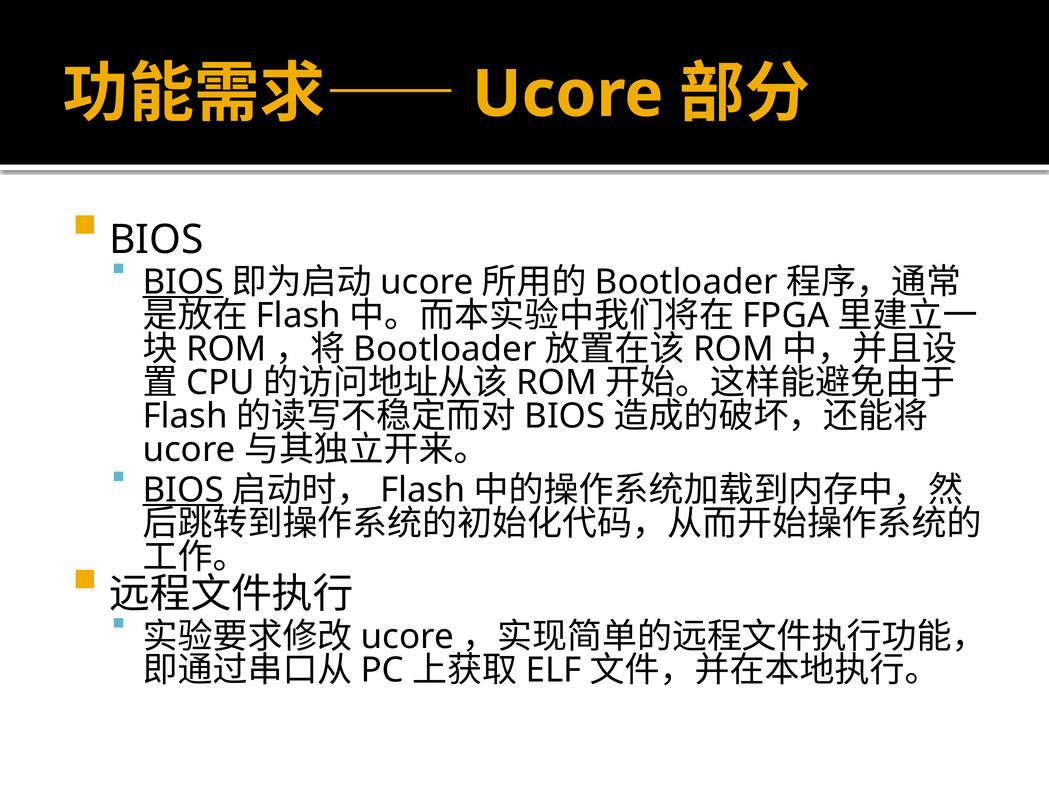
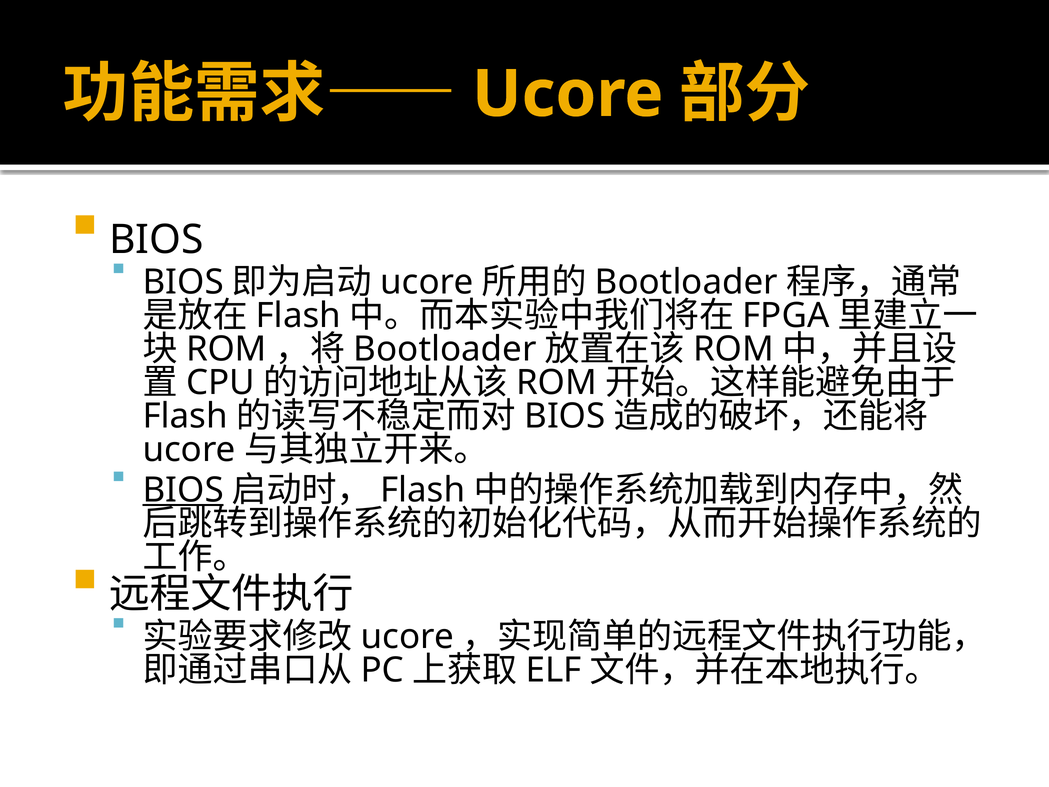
BIOS at (183, 282) underline: present -> none
